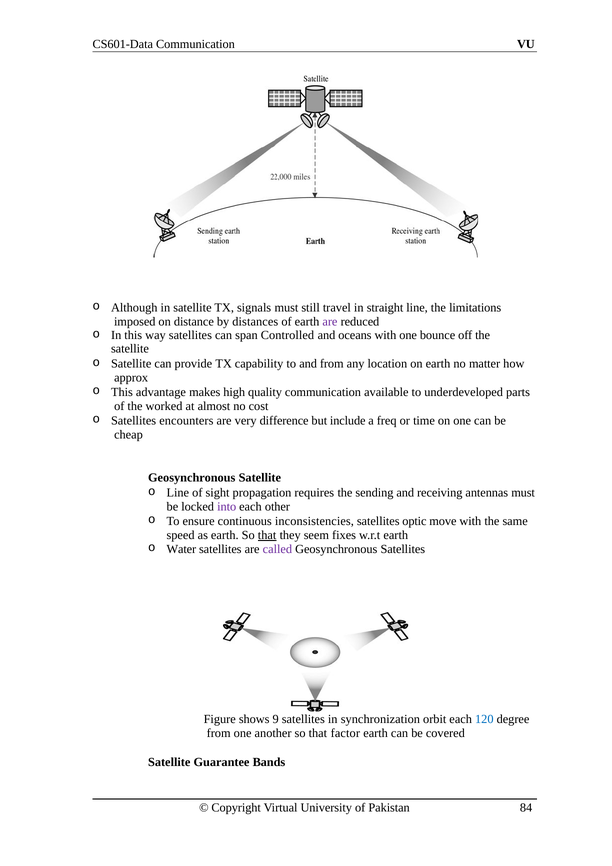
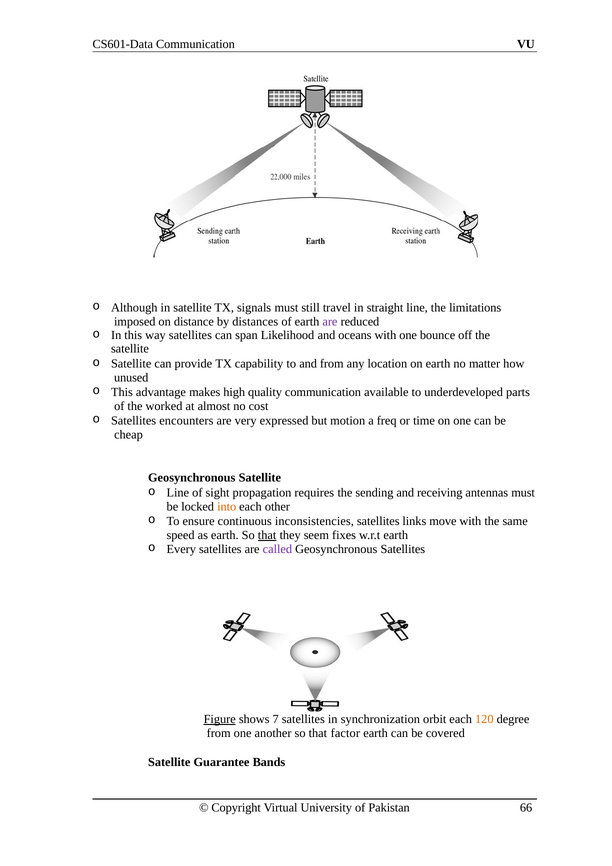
Controlled: Controlled -> Likelihood
approx: approx -> unused
difference: difference -> expressed
include: include -> motion
into colour: purple -> orange
optic: optic -> links
Water: Water -> Every
Figure underline: none -> present
9: 9 -> 7
120 colour: blue -> orange
84: 84 -> 66
